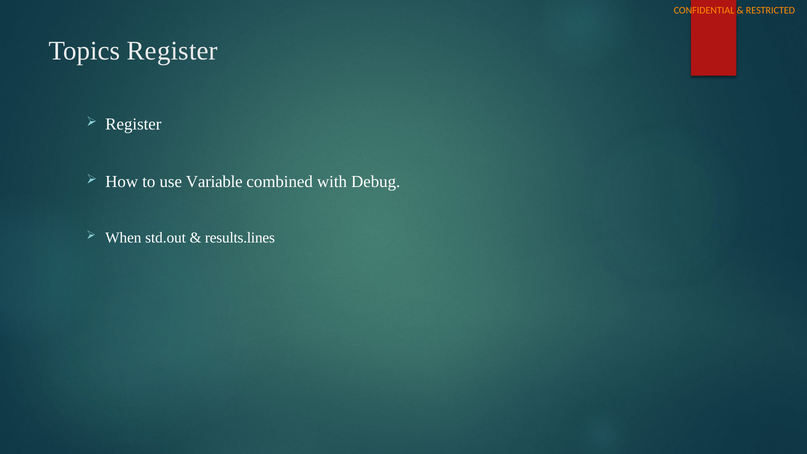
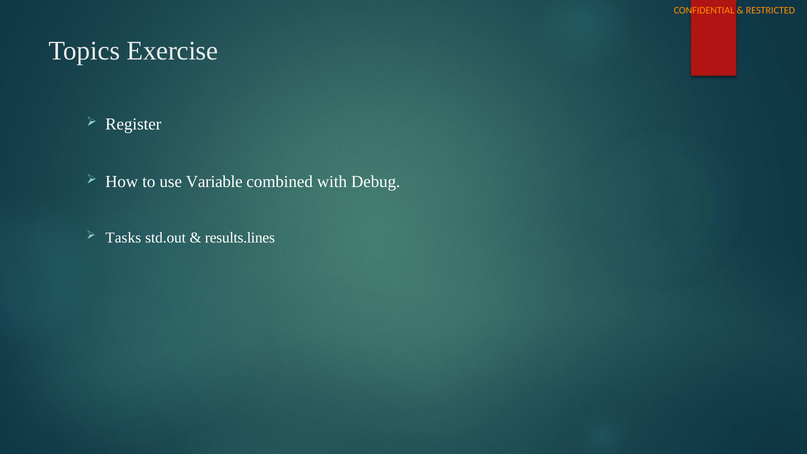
Topics Register: Register -> Exercise
When: When -> Tasks
